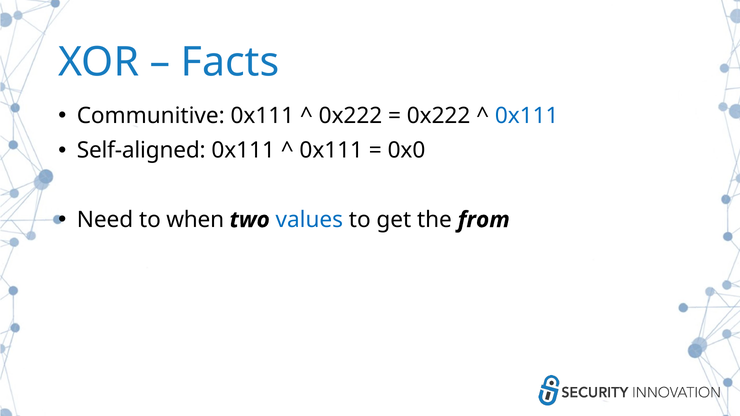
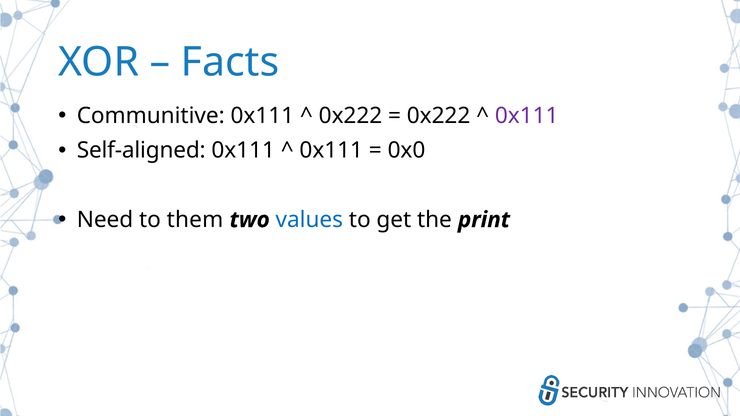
0x111 at (527, 116) colour: blue -> purple
when: when -> them
from: from -> print
